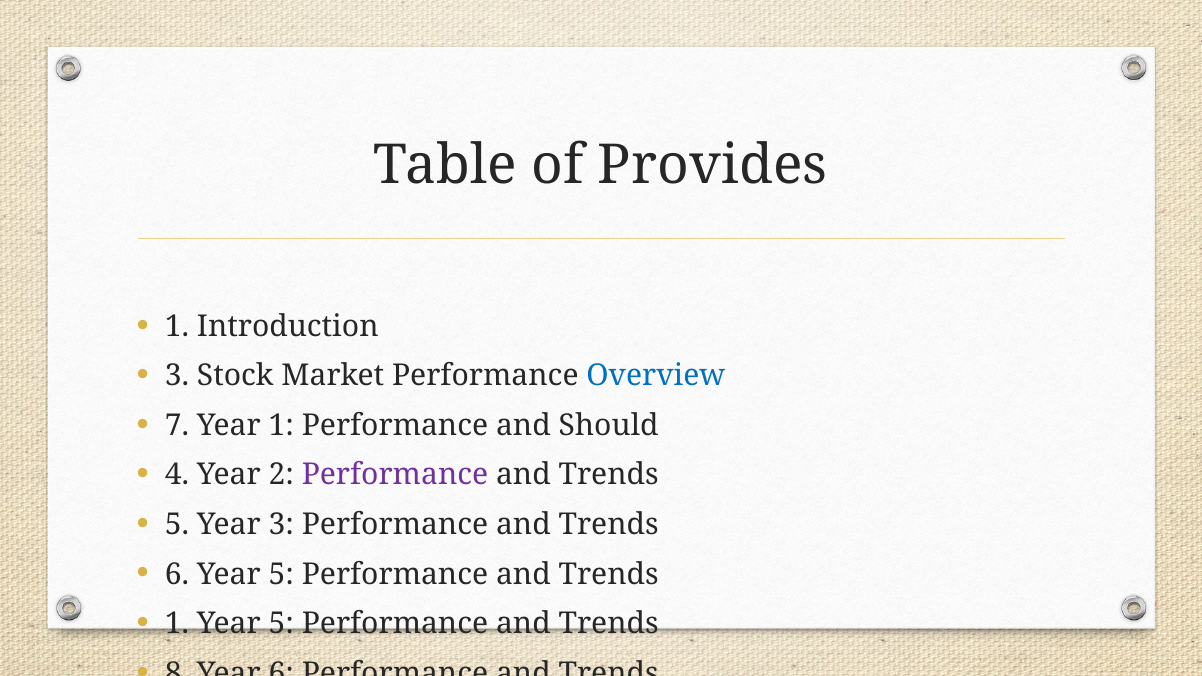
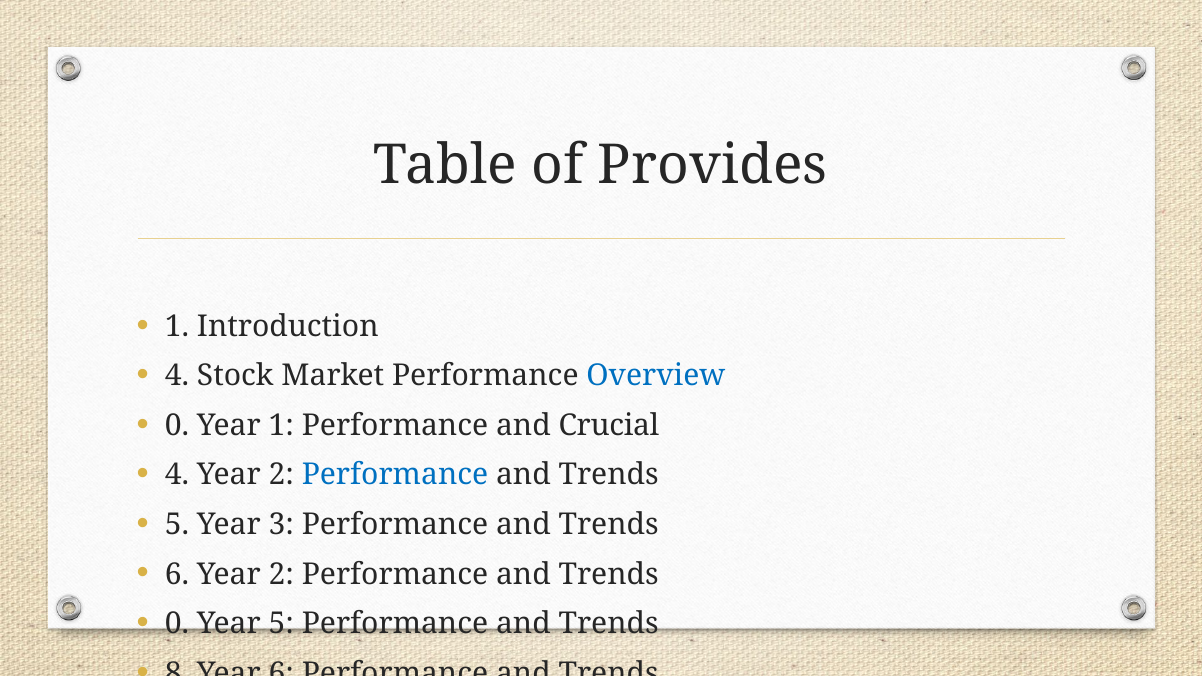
3 at (177, 376): 3 -> 4
7 at (177, 425): 7 -> 0
Should: Should -> Crucial
Performance at (395, 475) colour: purple -> blue
6 Year 5: 5 -> 2
1 at (177, 624): 1 -> 0
